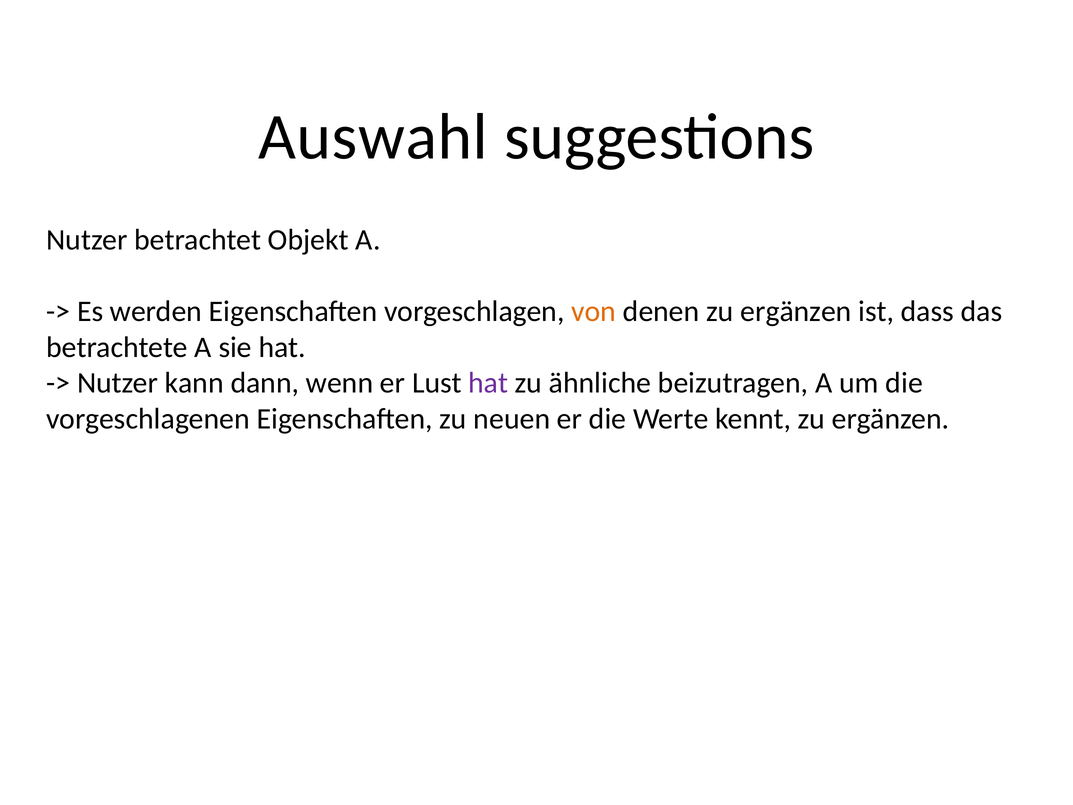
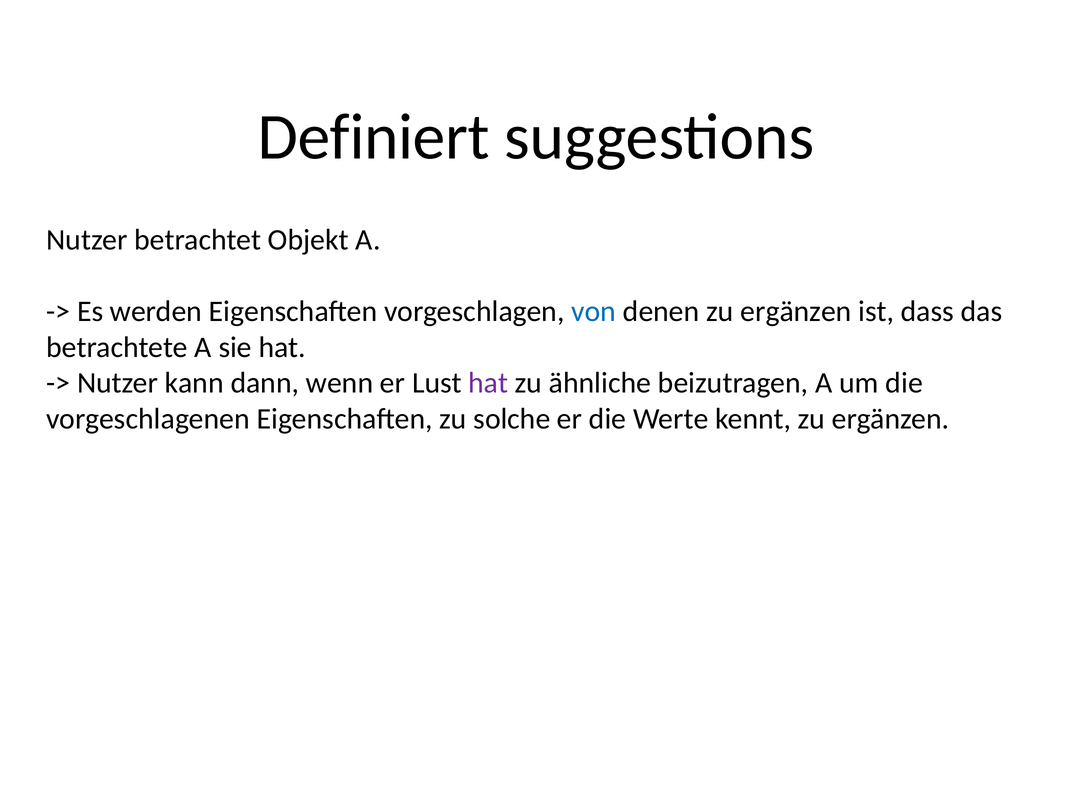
Auswahl: Auswahl -> Definiert
von colour: orange -> blue
neuen: neuen -> solche
